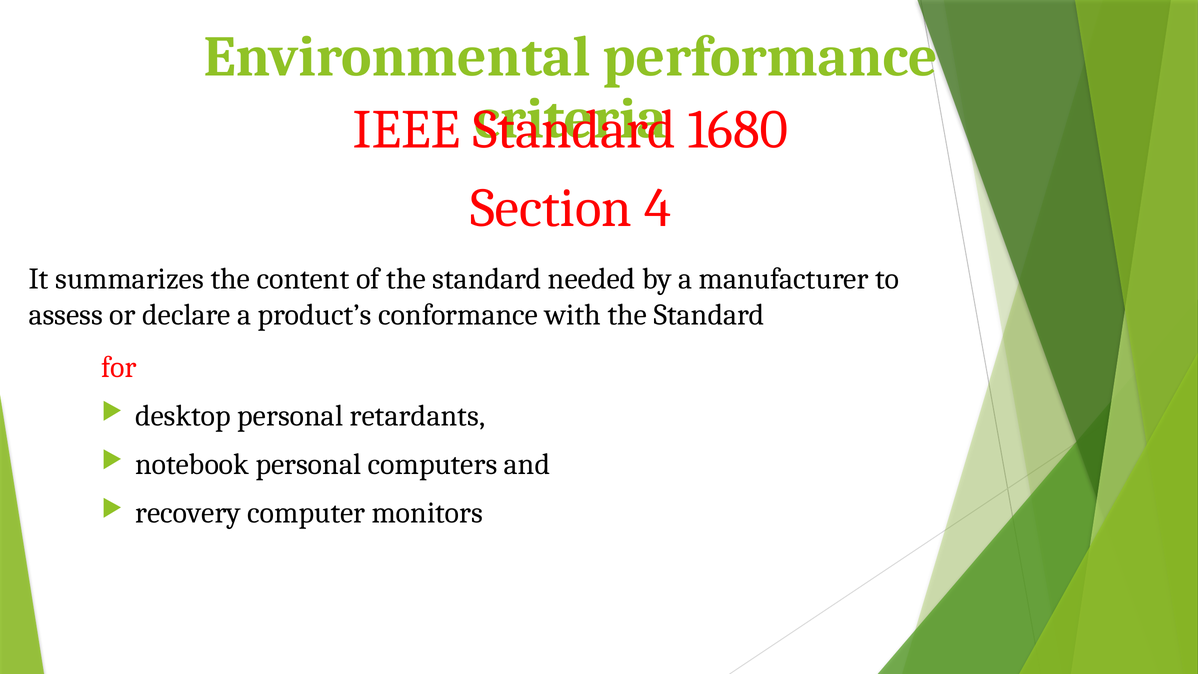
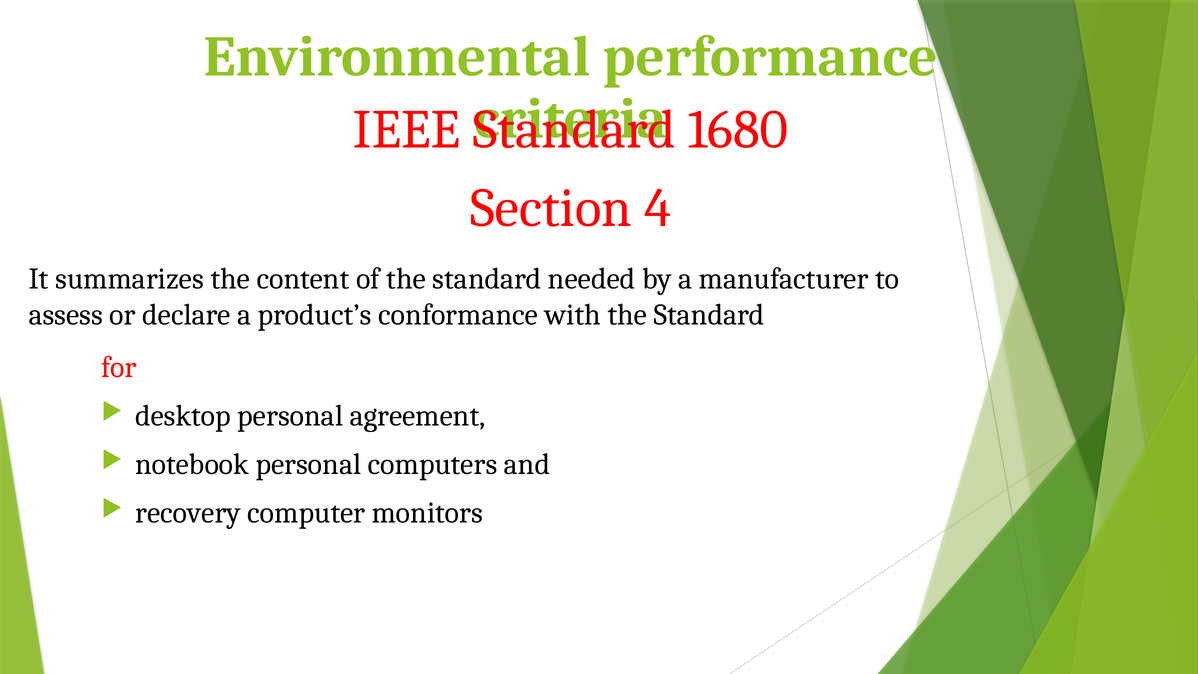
retardants: retardants -> agreement
